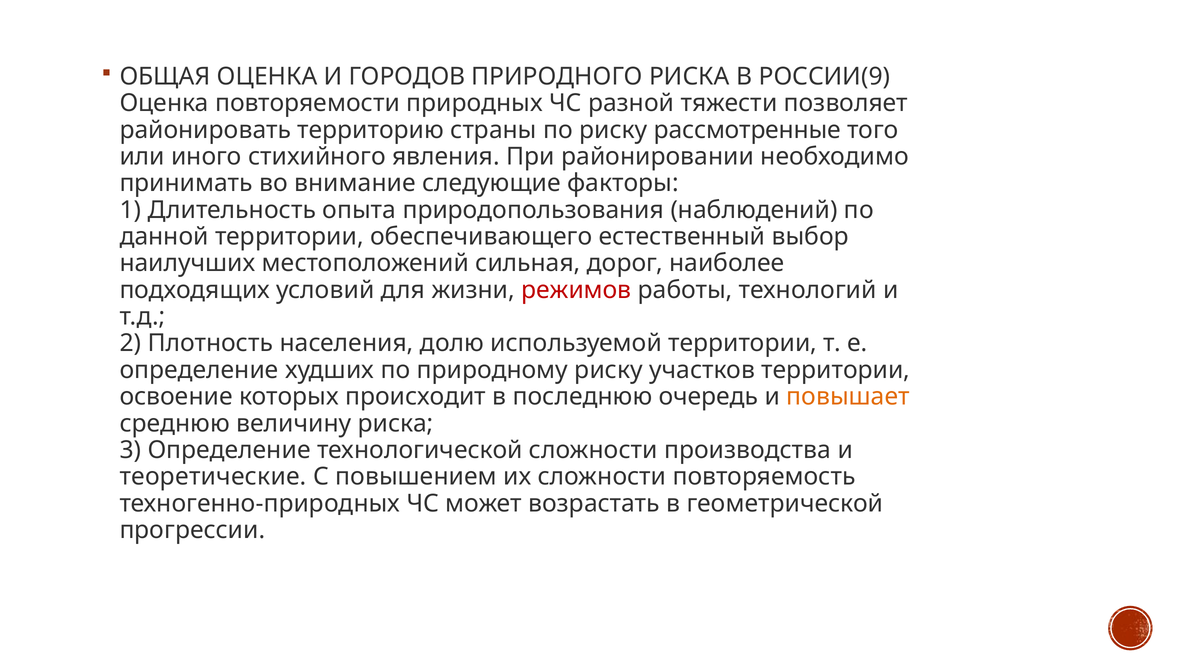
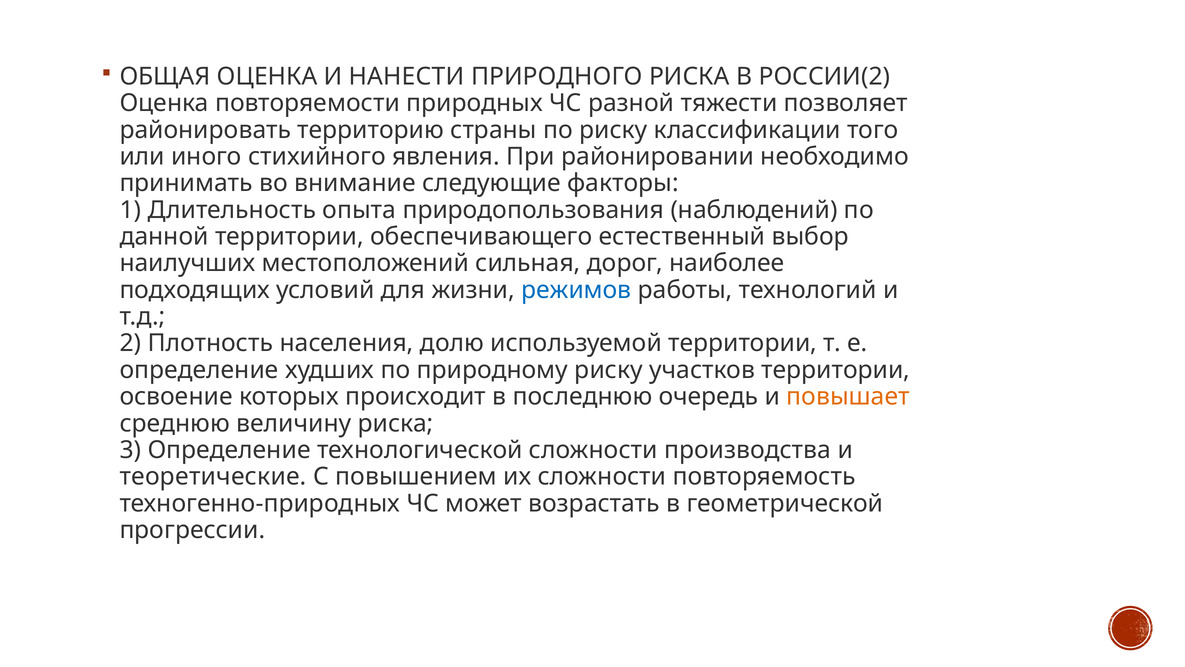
ГОРОДОВ: ГОРОДОВ -> НАНЕСТИ
РОССИИ(9: РОССИИ(9 -> РОССИИ(2
рассмотренные: рассмотренные -> классификации
режимов colour: red -> blue
